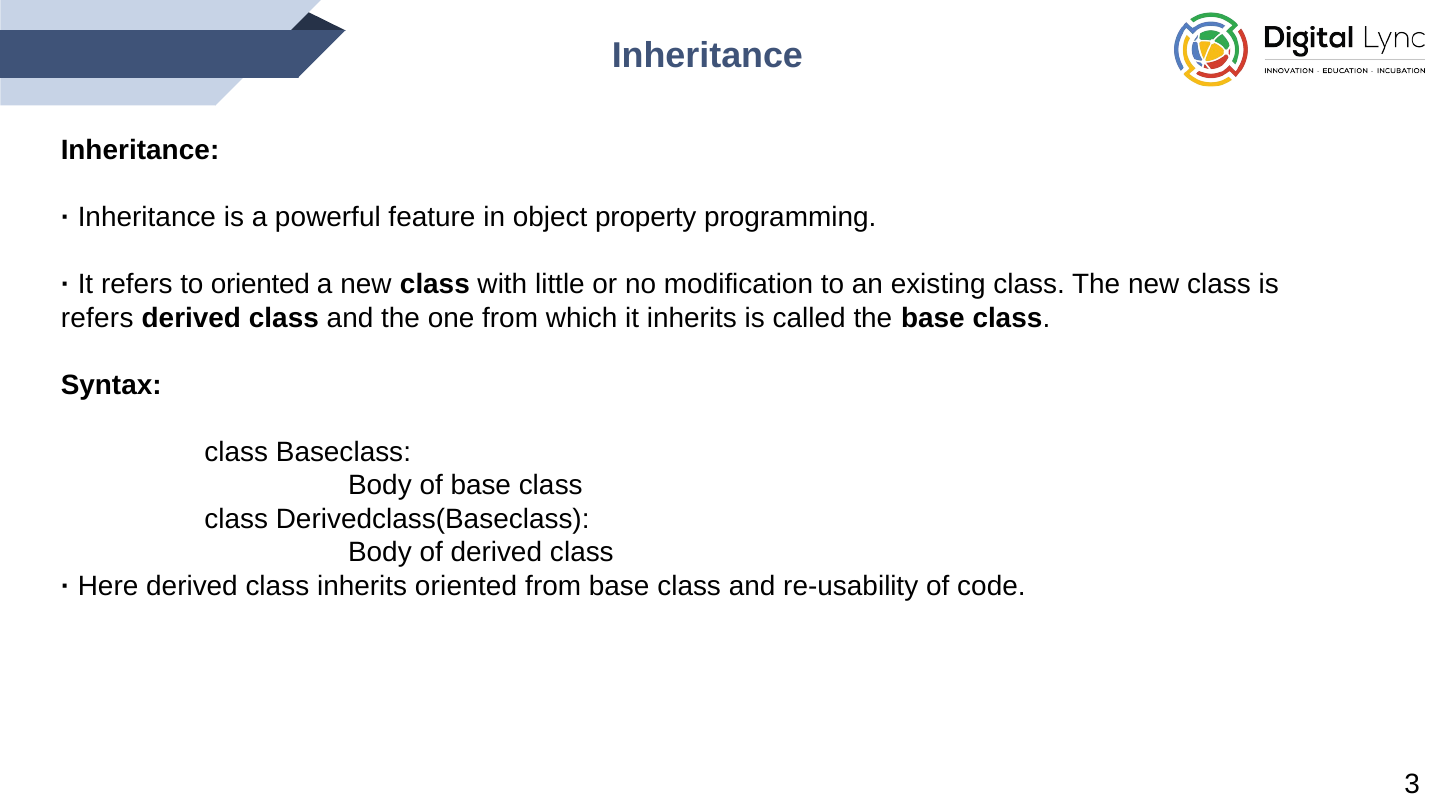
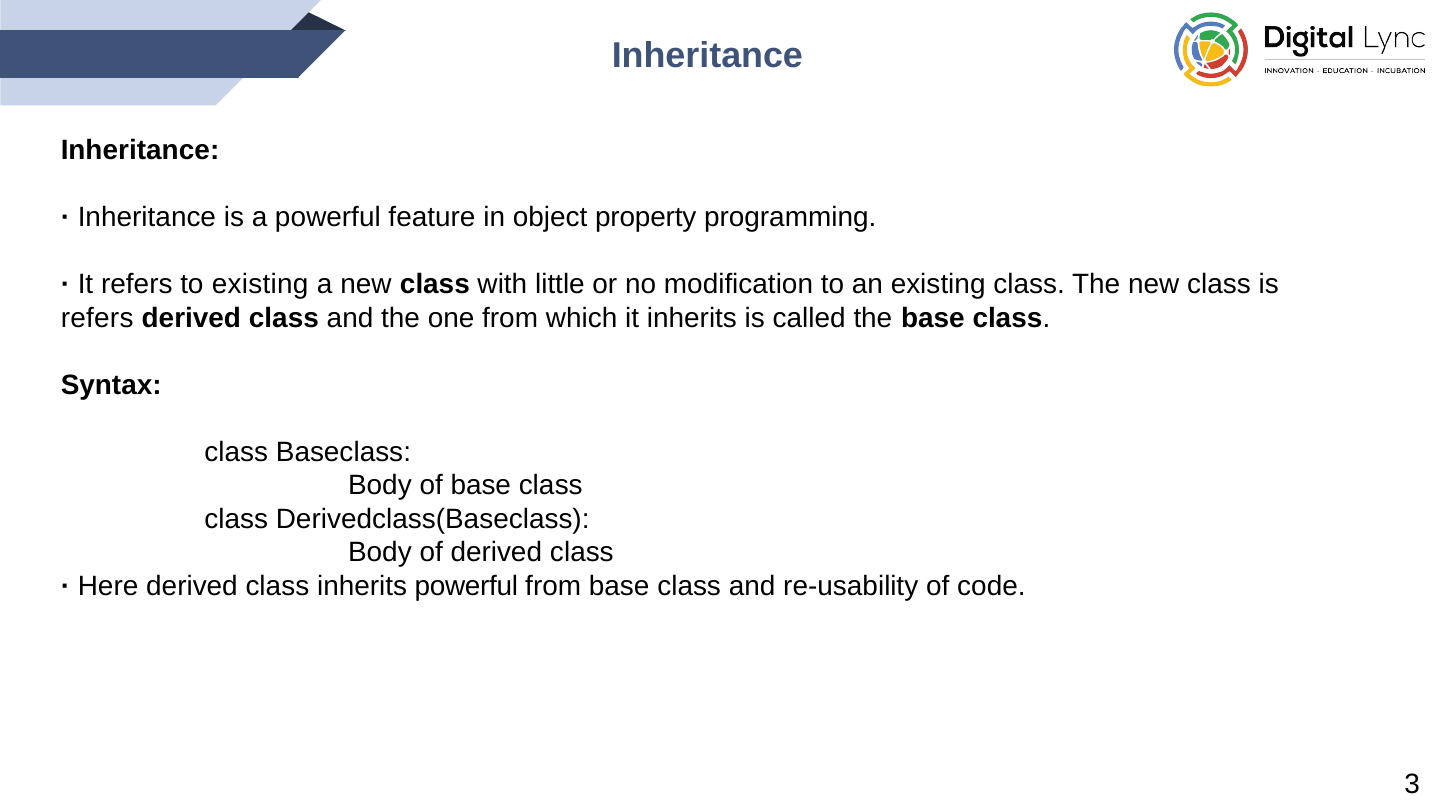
to oriented: oriented -> existing
inherits oriented: oriented -> powerful
